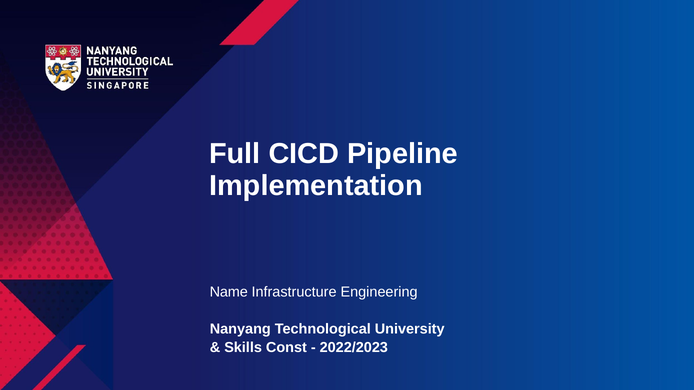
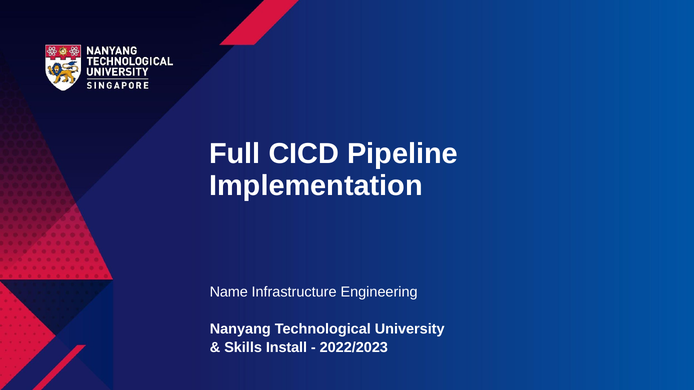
Const: Const -> Install
